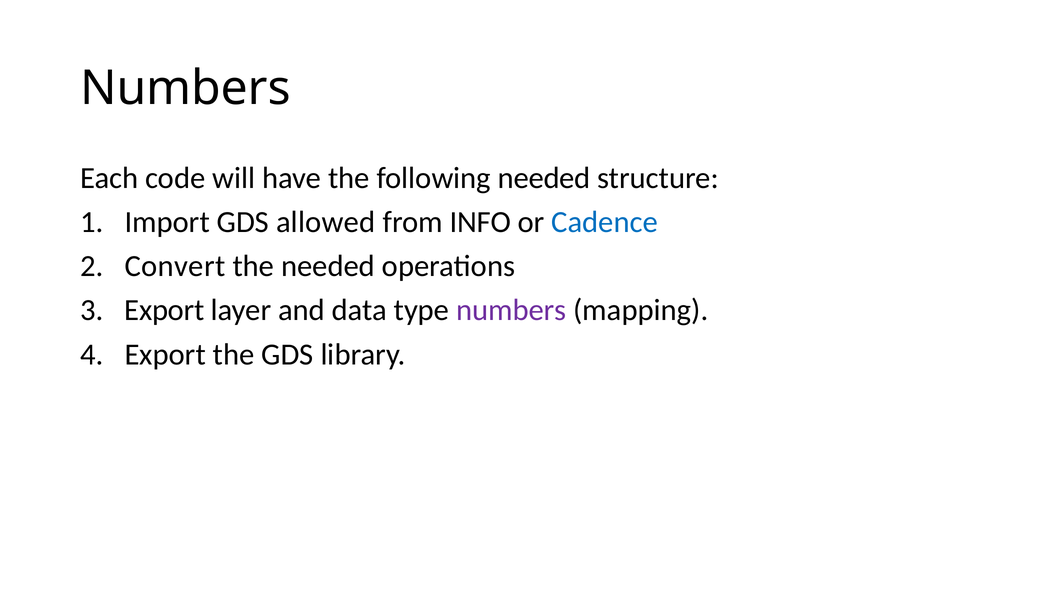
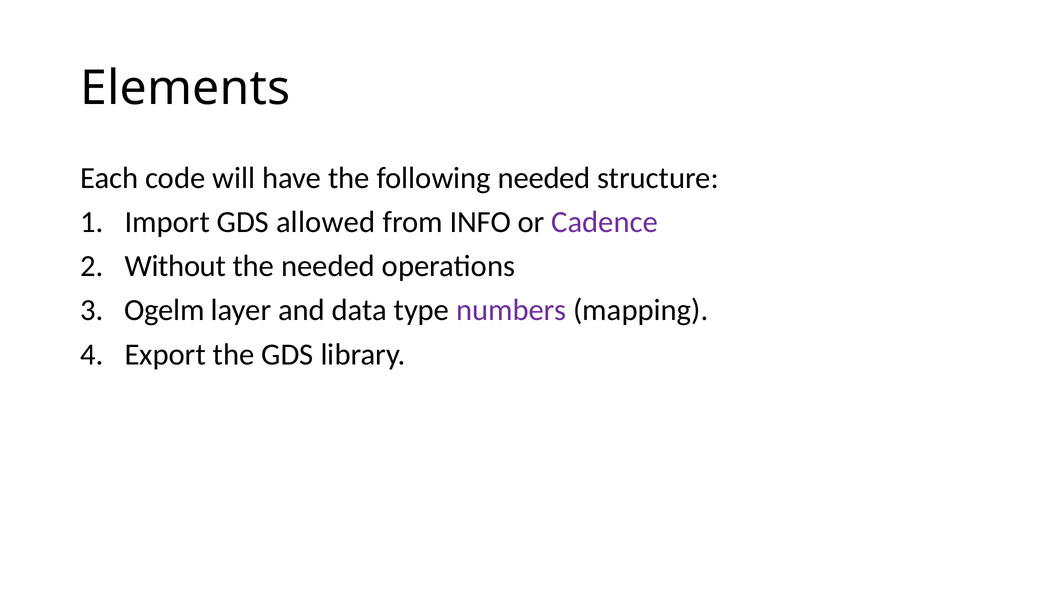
Numbers at (185, 88): Numbers -> Elements
Cadence colour: blue -> purple
Convert: Convert -> Without
Export at (164, 310): Export -> Ogelm
